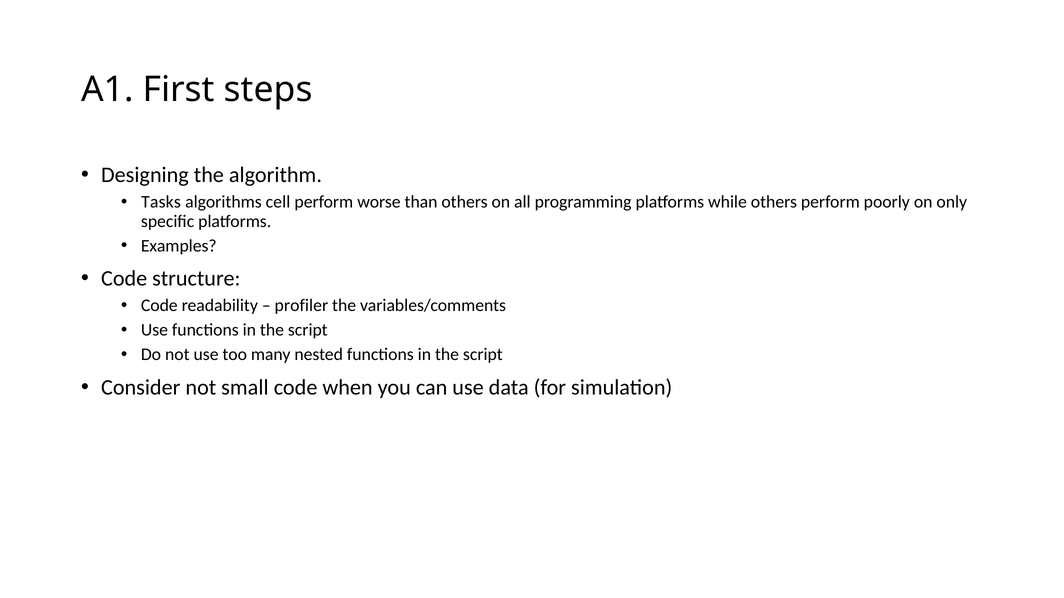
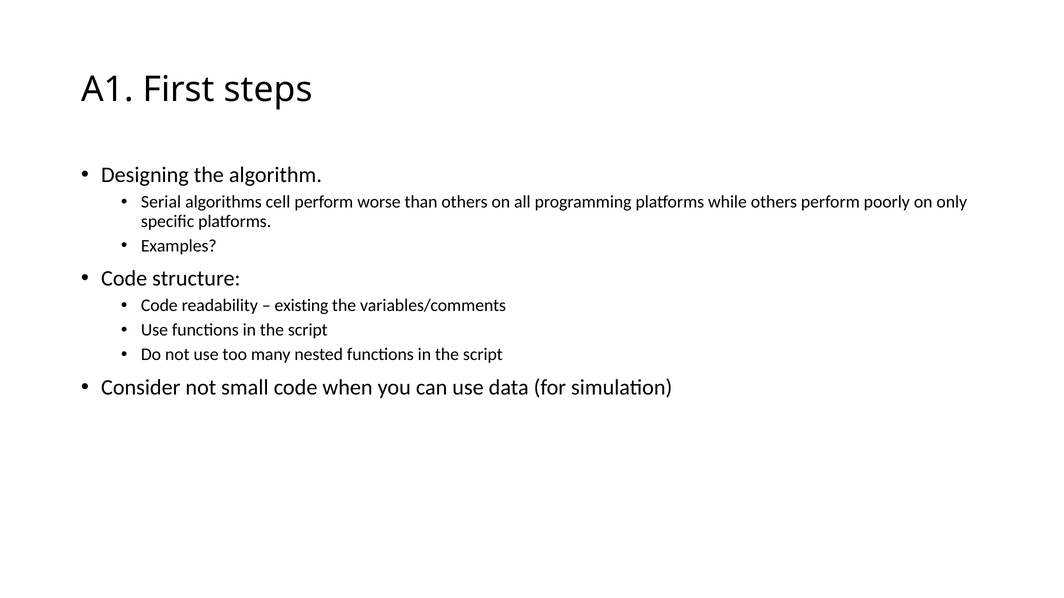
Tasks: Tasks -> Serial
profiler: profiler -> existing
